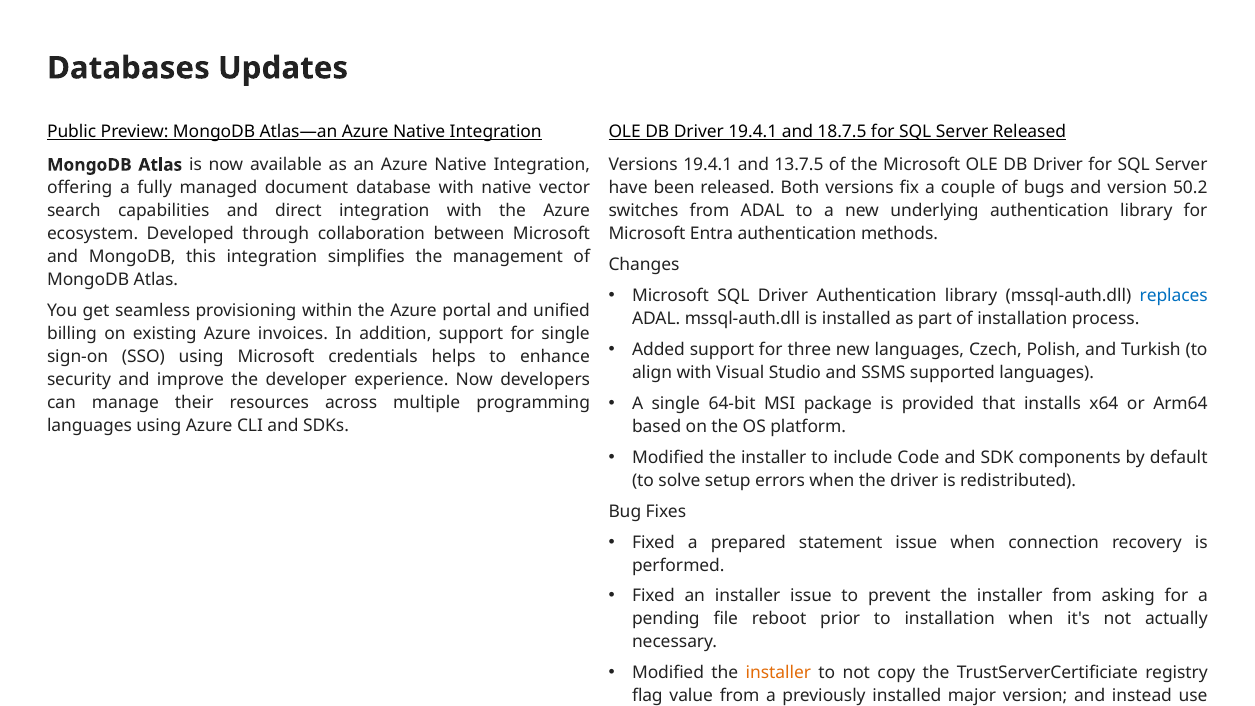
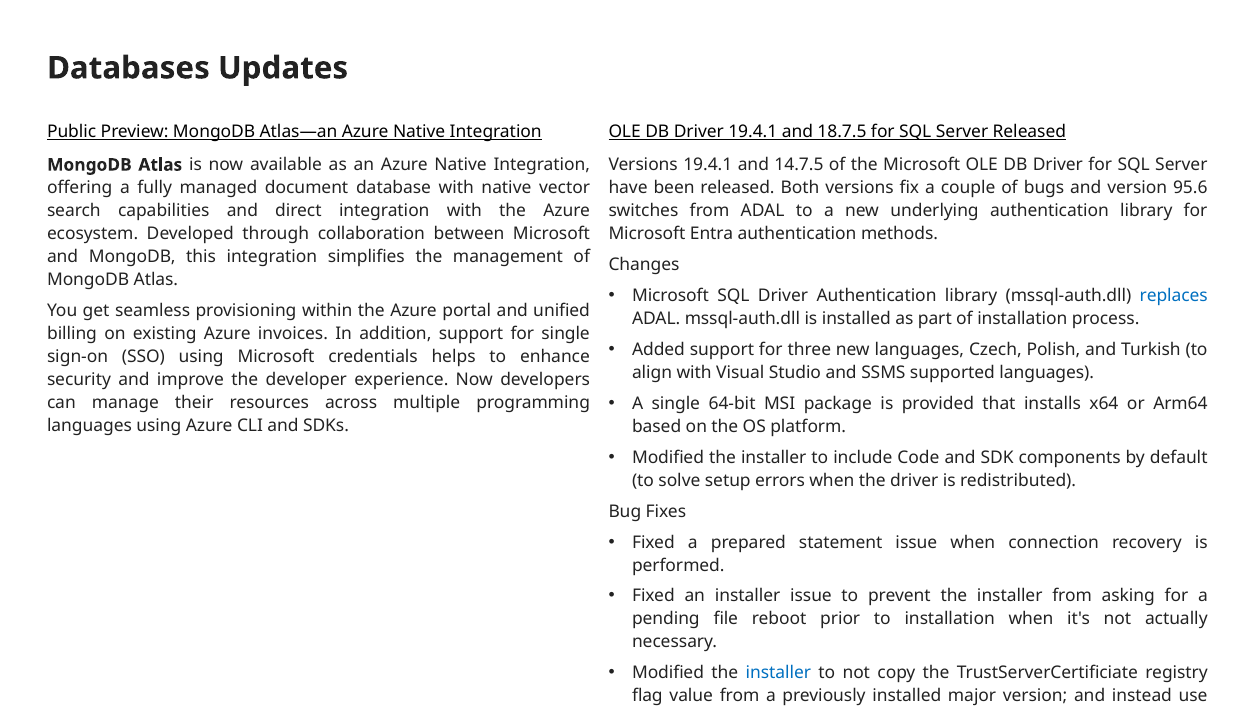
13.7.5: 13.7.5 -> 14.7.5
50.2: 50.2 -> 95.6
installer at (778, 673) colour: orange -> blue
